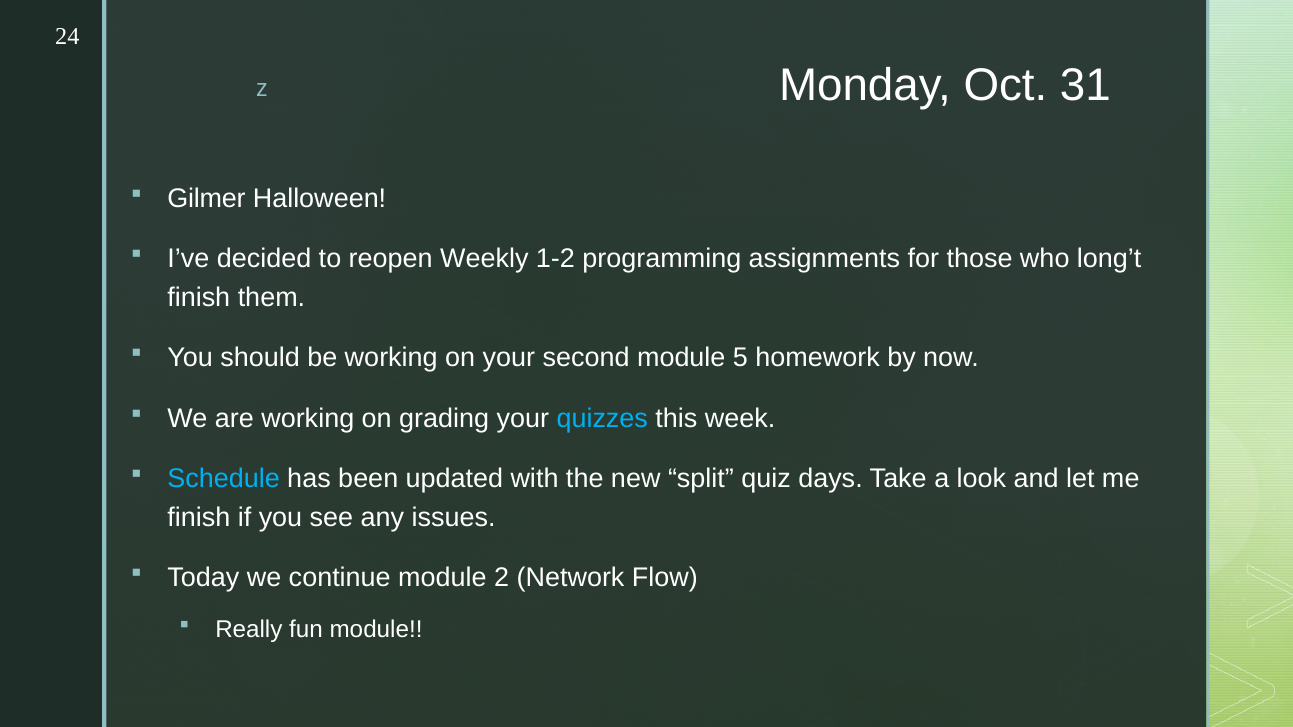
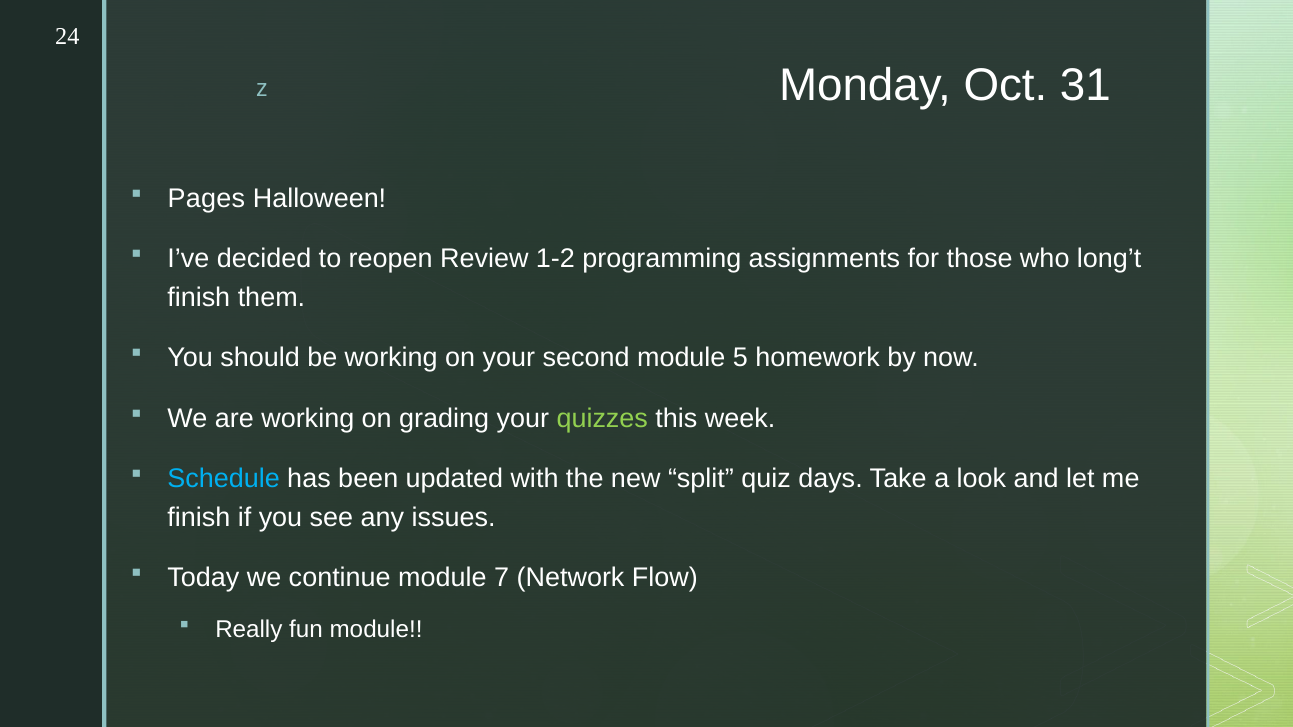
Gilmer: Gilmer -> Pages
Weekly: Weekly -> Review
quizzes colour: light blue -> light green
2: 2 -> 7
